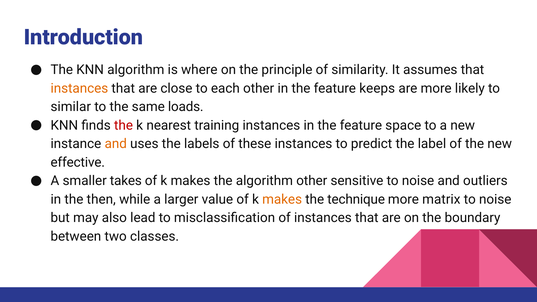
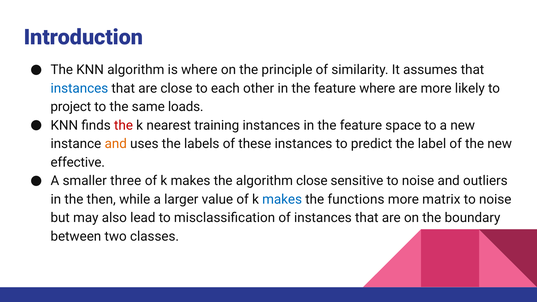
instances at (79, 88) colour: orange -> blue
feature keeps: keeps -> where
similar: similar -> project
takes: takes -> three
algorithm other: other -> close
makes at (282, 199) colour: orange -> blue
technique: technique -> functions
